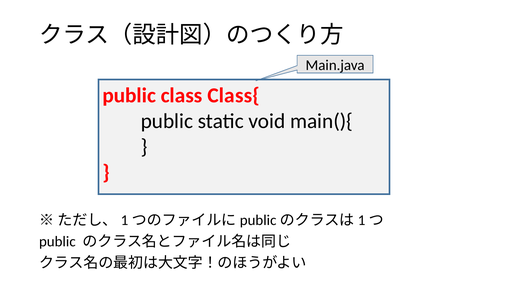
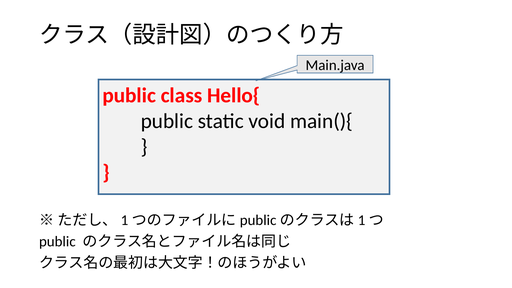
Class{: Class{ -> Hello{
